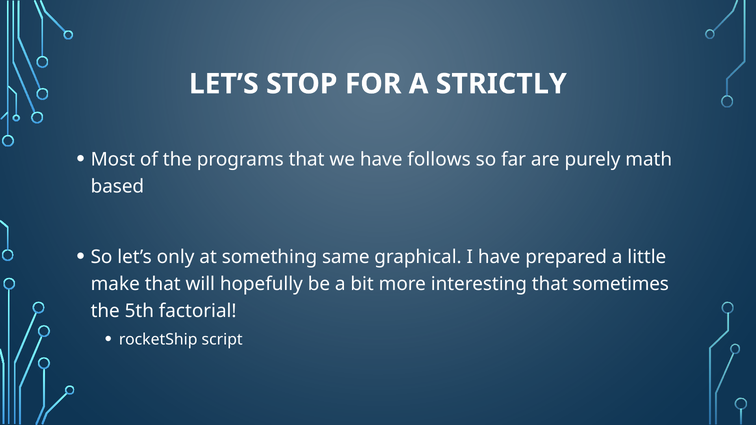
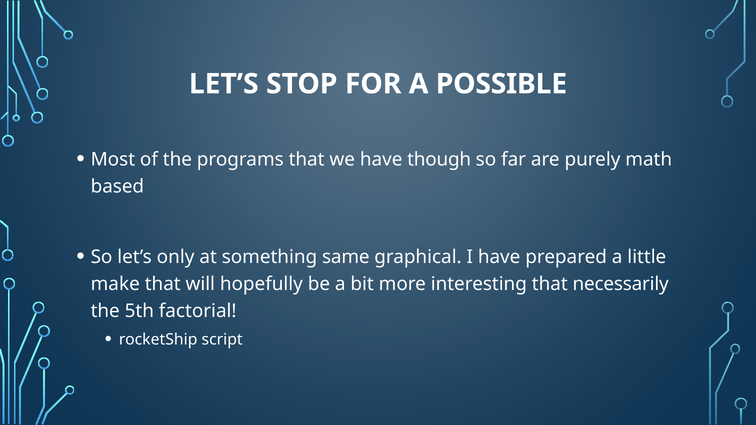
STRICTLY: STRICTLY -> POSSIBLE
follows: follows -> though
sometimes: sometimes -> necessarily
